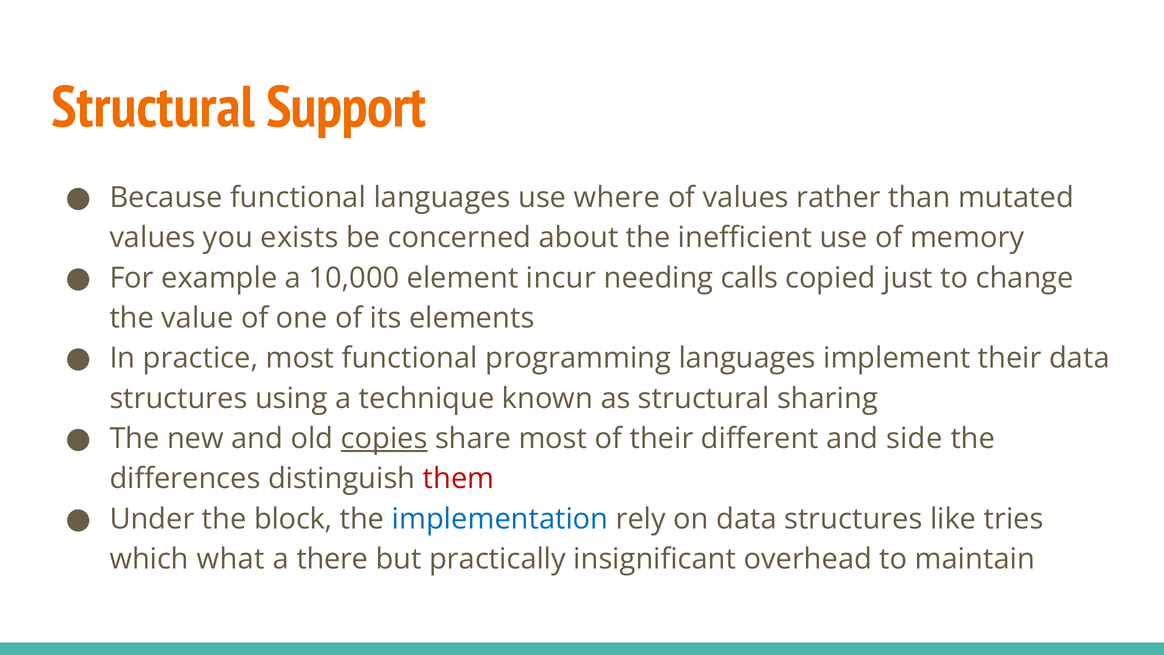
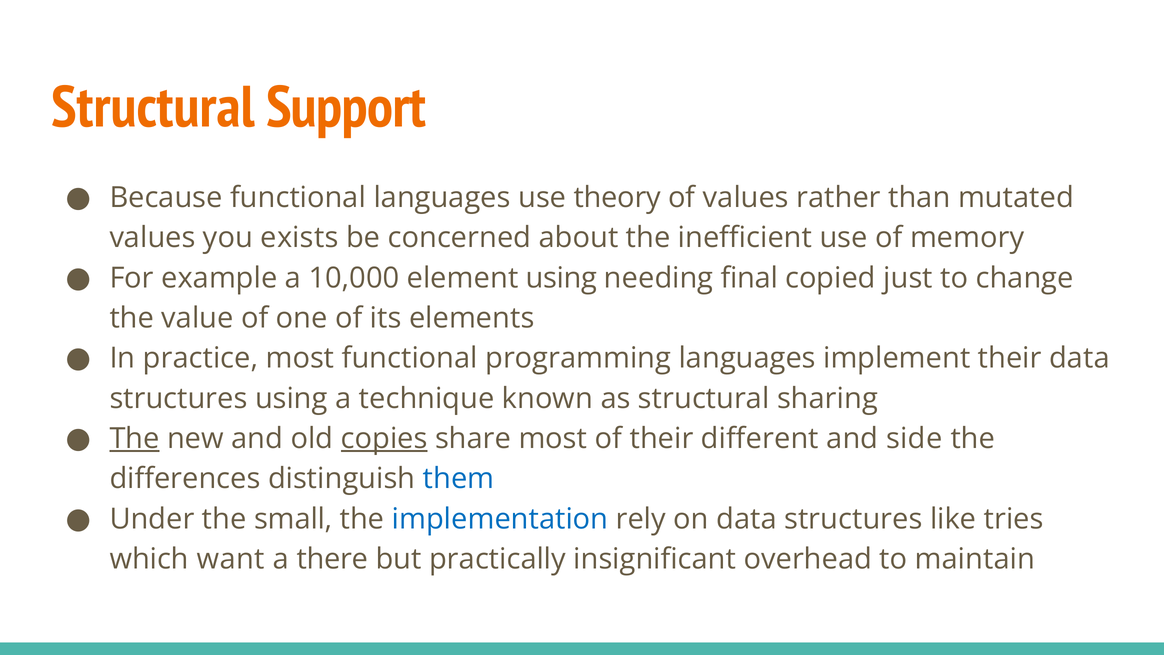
where: where -> theory
element incur: incur -> using
calls: calls -> final
The at (135, 438) underline: none -> present
them colour: red -> blue
block: block -> small
what: what -> want
